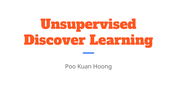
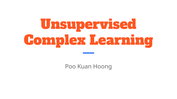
Discover: Discover -> Complex
